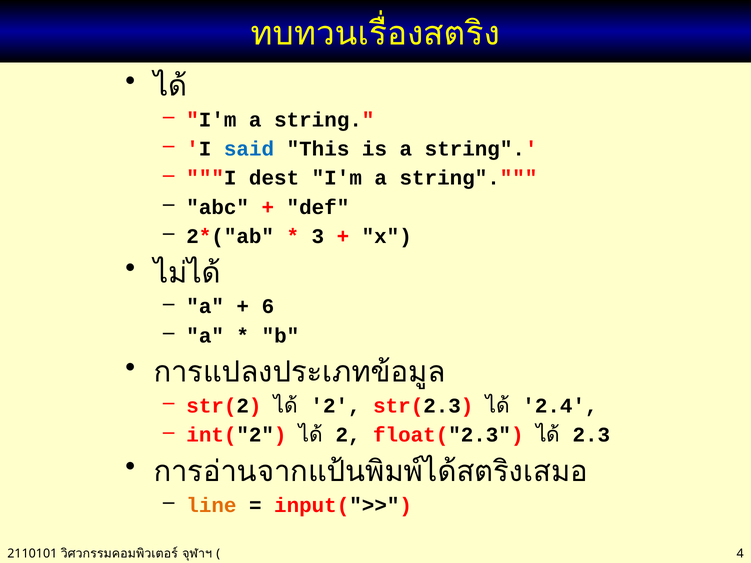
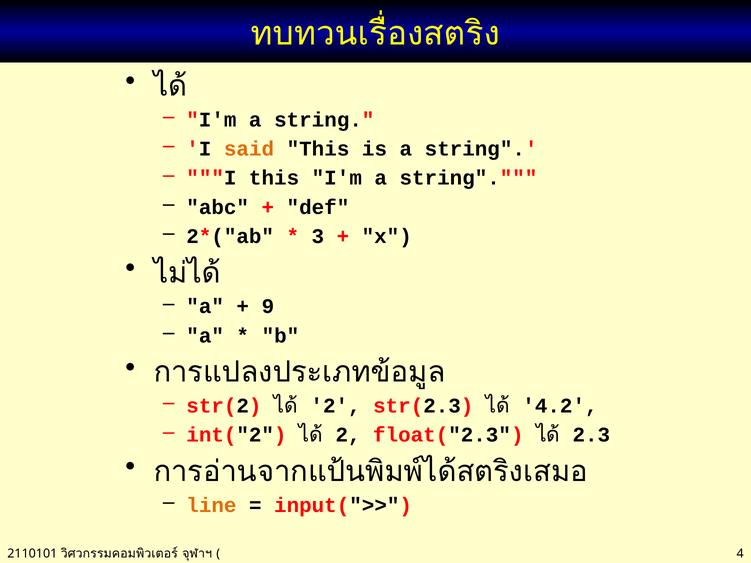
said colour: blue -> orange
I dest: dest -> this
6: 6 -> 9
2.4: 2.4 -> 4.2
